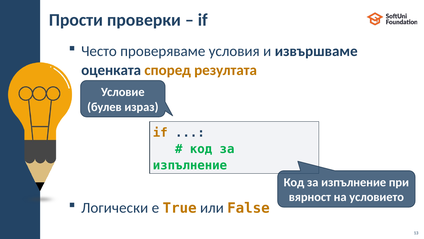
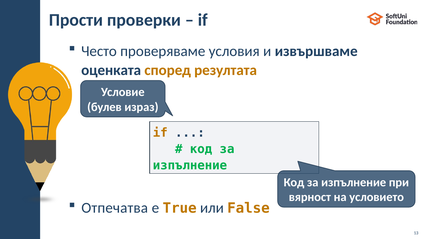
Логически: Логически -> Отпечатва
